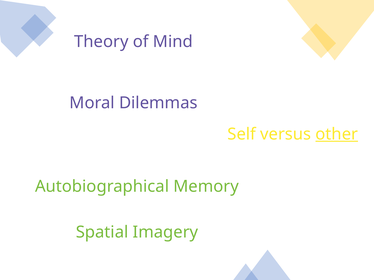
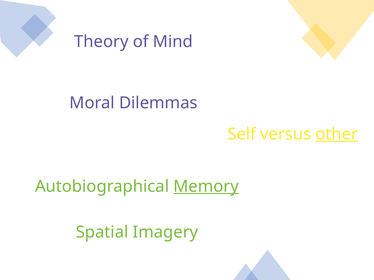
Memory underline: none -> present
